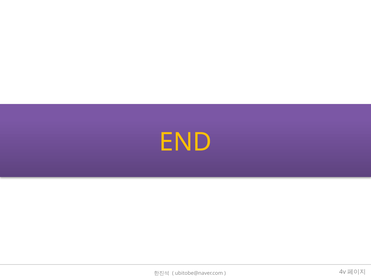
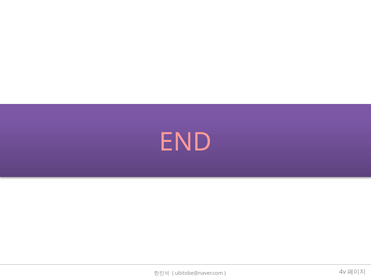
END colour: yellow -> pink
